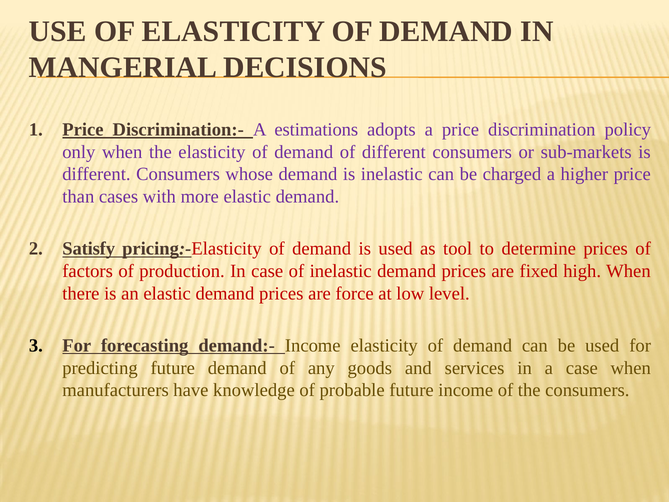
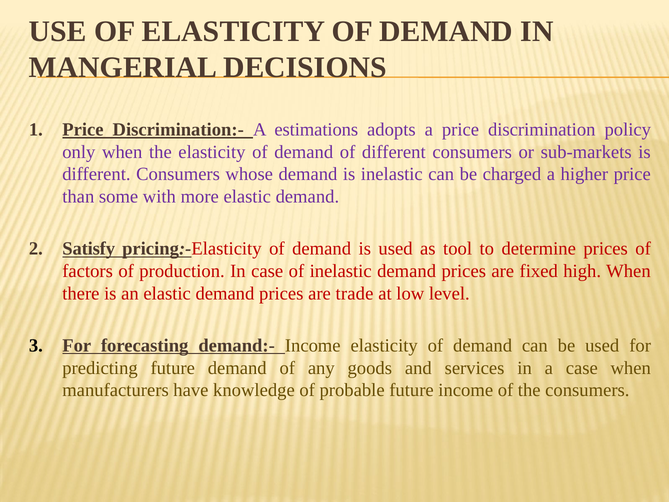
cases: cases -> some
force: force -> trade
